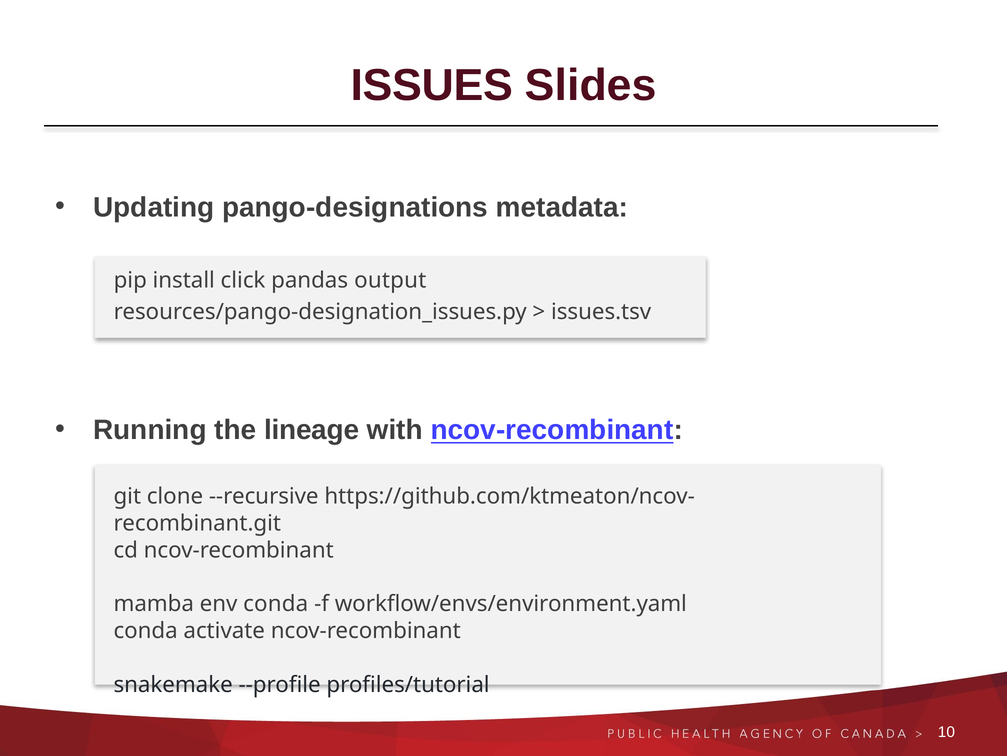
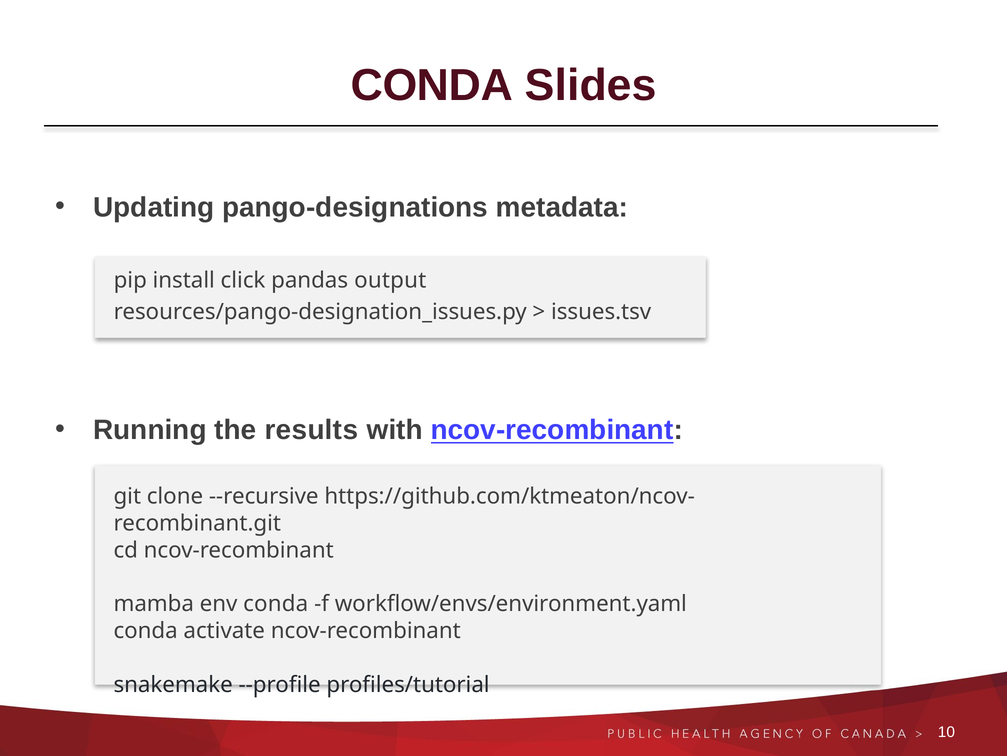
ISSUES at (432, 86): ISSUES -> CONDA
lineage: lineage -> results
